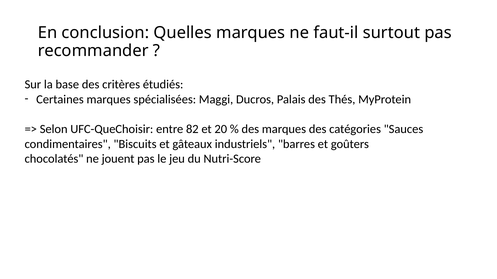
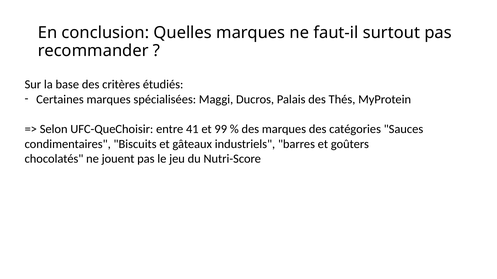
82: 82 -> 41
20: 20 -> 99
